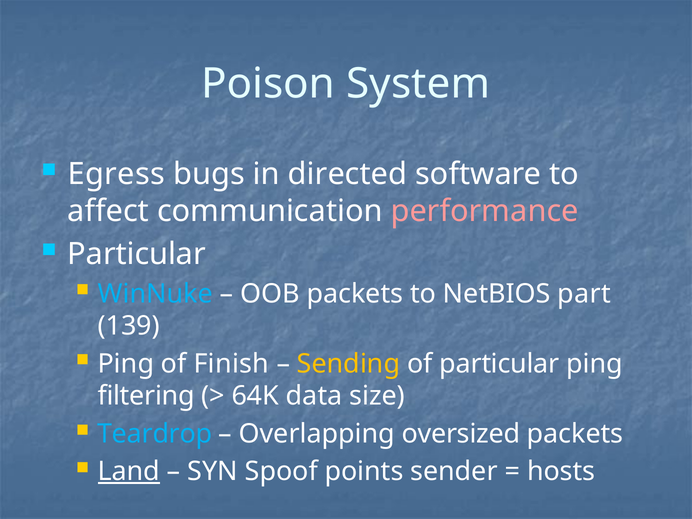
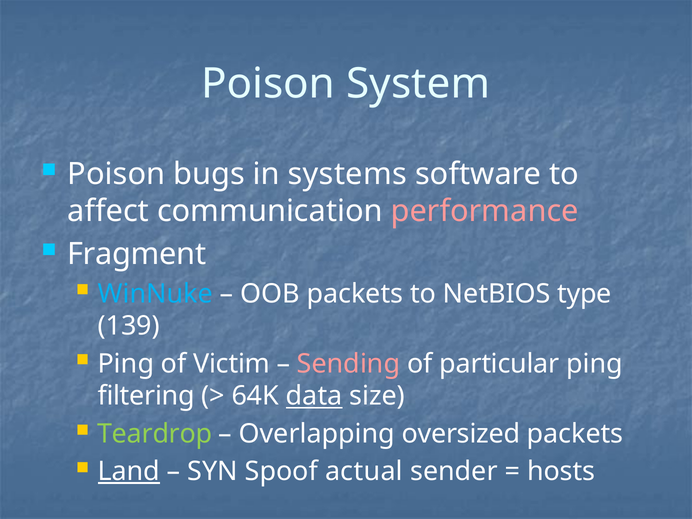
Egress at (116, 174): Egress -> Poison
directed: directed -> systems
Particular at (137, 254): Particular -> Fragment
part: part -> type
Finish: Finish -> Victim
Sending colour: yellow -> pink
data underline: none -> present
Teardrop colour: light blue -> light green
points: points -> actual
